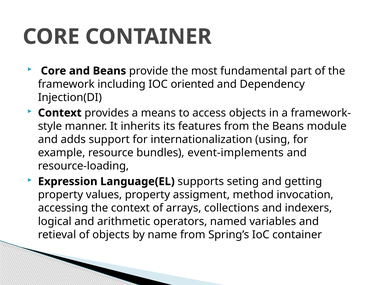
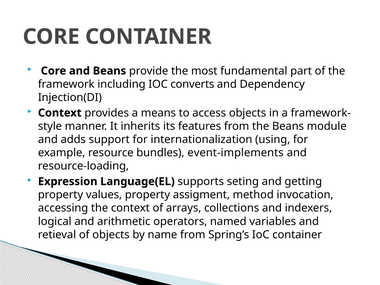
oriented: oriented -> converts
